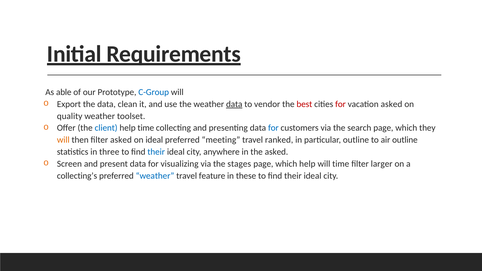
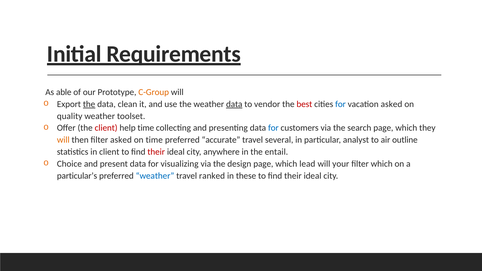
C-Group colour: blue -> orange
the at (89, 104) underline: none -> present
for at (341, 104) colour: red -> blue
client at (106, 128) colour: blue -> red
on ideal: ideal -> time
meeting: meeting -> accurate
ranked: ranked -> several
particular outline: outline -> analyst
in three: three -> client
their at (156, 152) colour: blue -> red
the asked: asked -> entail
Screen: Screen -> Choice
stages: stages -> design
which help: help -> lead
will time: time -> your
filter larger: larger -> which
collecting’s: collecting’s -> particular’s
feature: feature -> ranked
